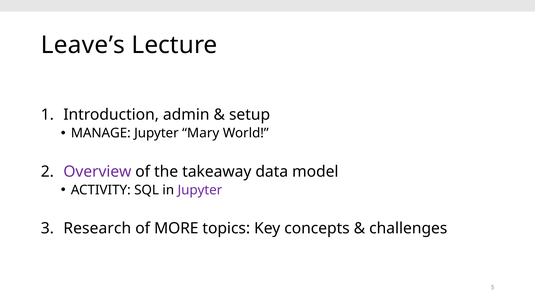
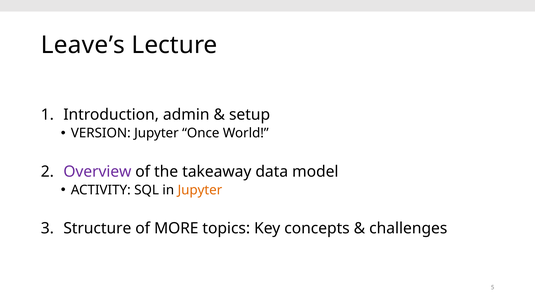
MANAGE: MANAGE -> VERSION
Mary: Mary -> Once
Jupyter at (200, 190) colour: purple -> orange
Research: Research -> Structure
